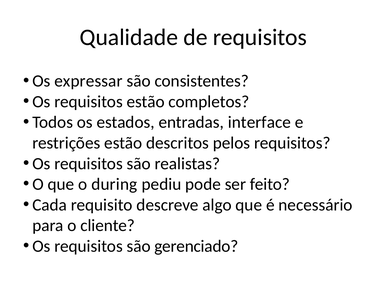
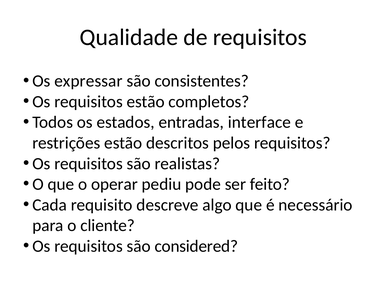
during: during -> operar
gerenciado: gerenciado -> considered
